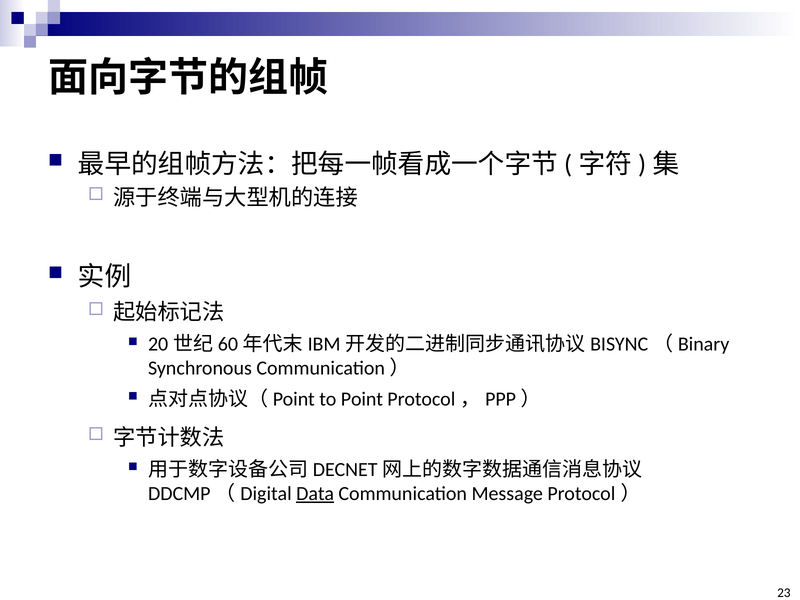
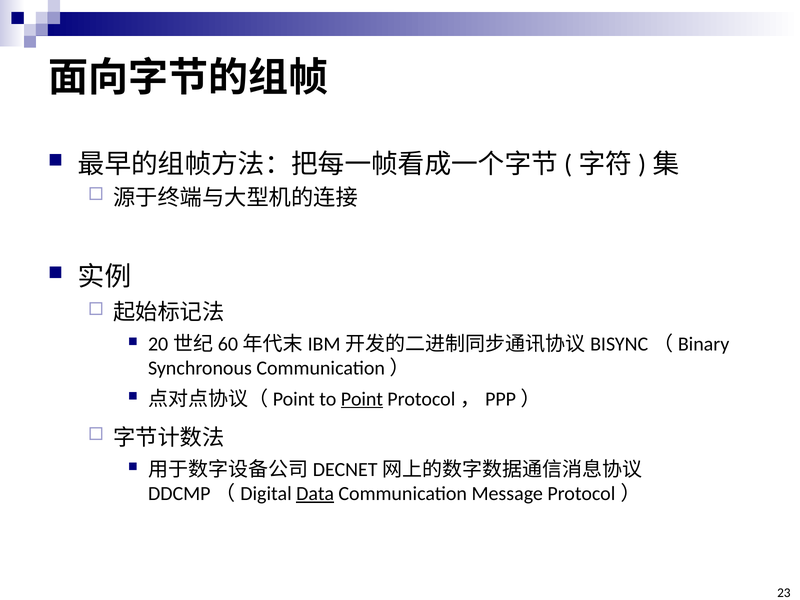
Point underline: none -> present
